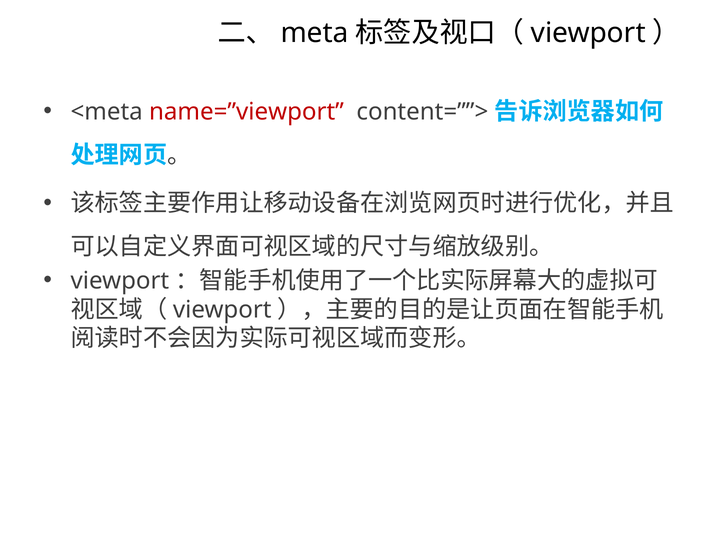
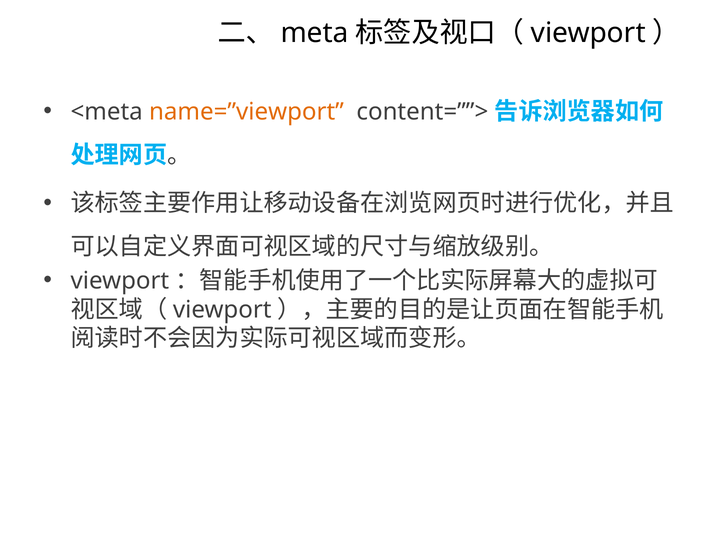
name=”viewport colour: red -> orange
